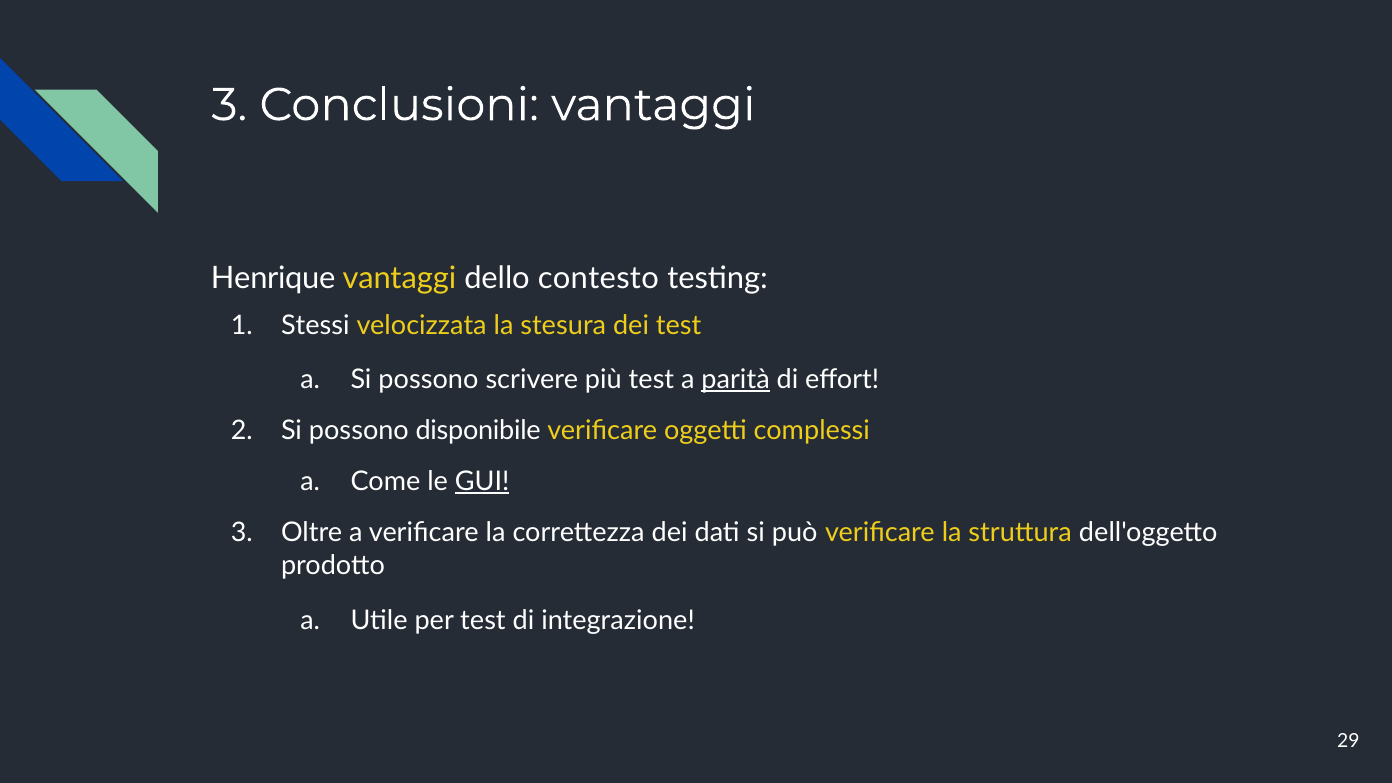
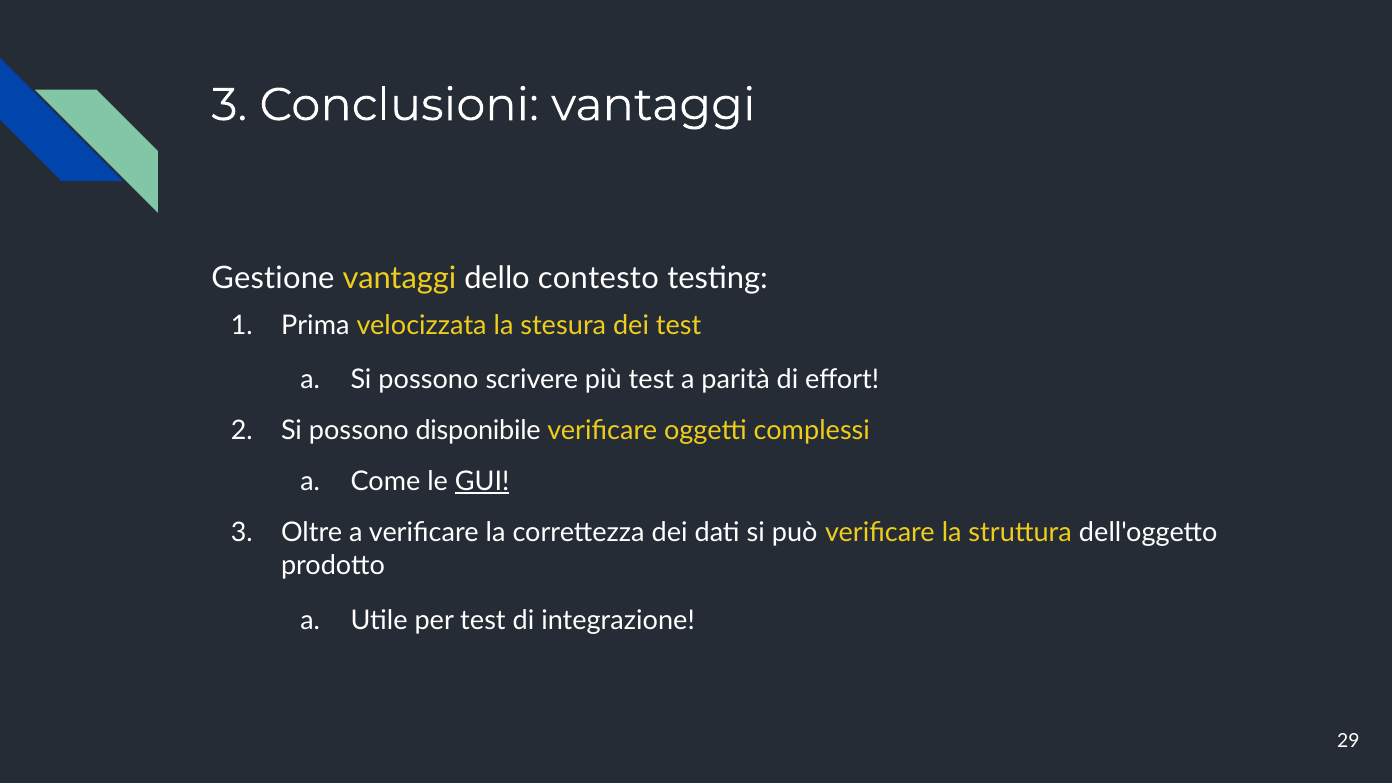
Henrique: Henrique -> Gestione
Stessi: Stessi -> Prima
parità underline: present -> none
